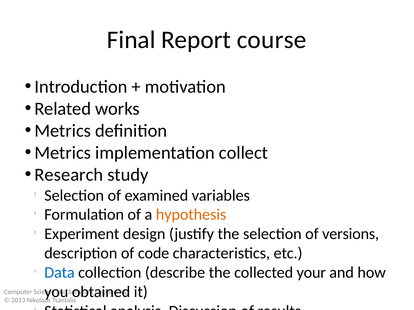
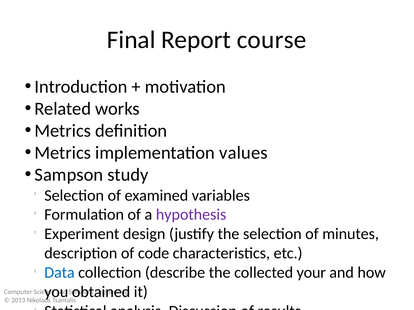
collect: collect -> values
Research: Research -> Sampson
hypothesis colour: orange -> purple
versions: versions -> minutes
